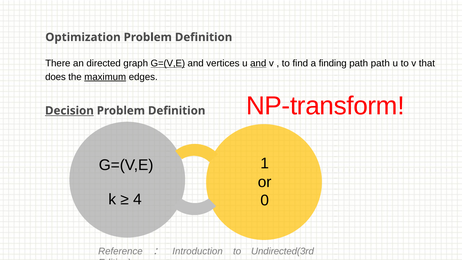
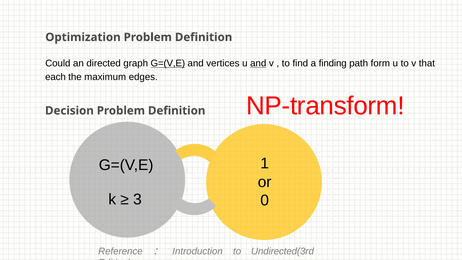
There: There -> Could
path path: path -> form
does: does -> each
maximum underline: present -> none
Decision underline: present -> none
4: 4 -> 3
